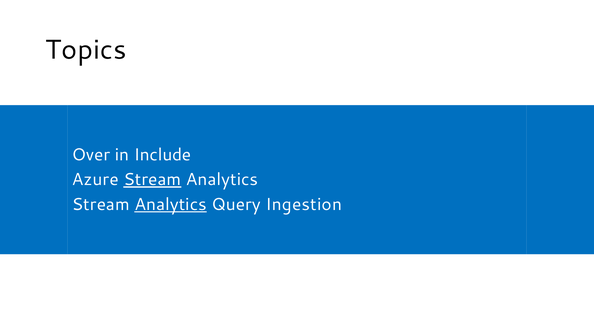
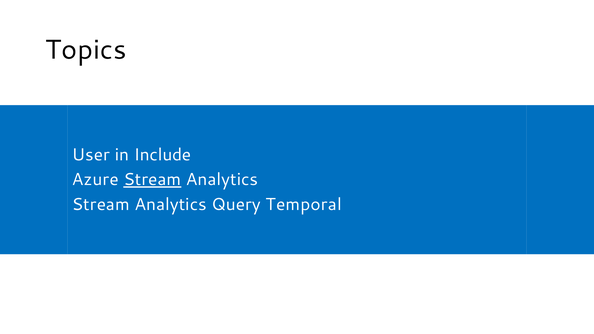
Over: Over -> User
Analytics at (171, 204) underline: present -> none
Ingestion: Ingestion -> Temporal
